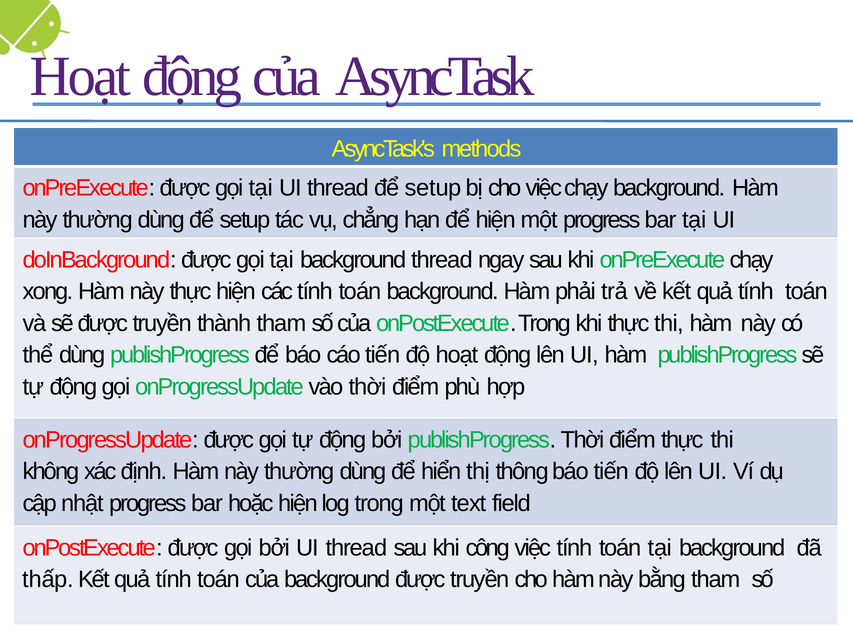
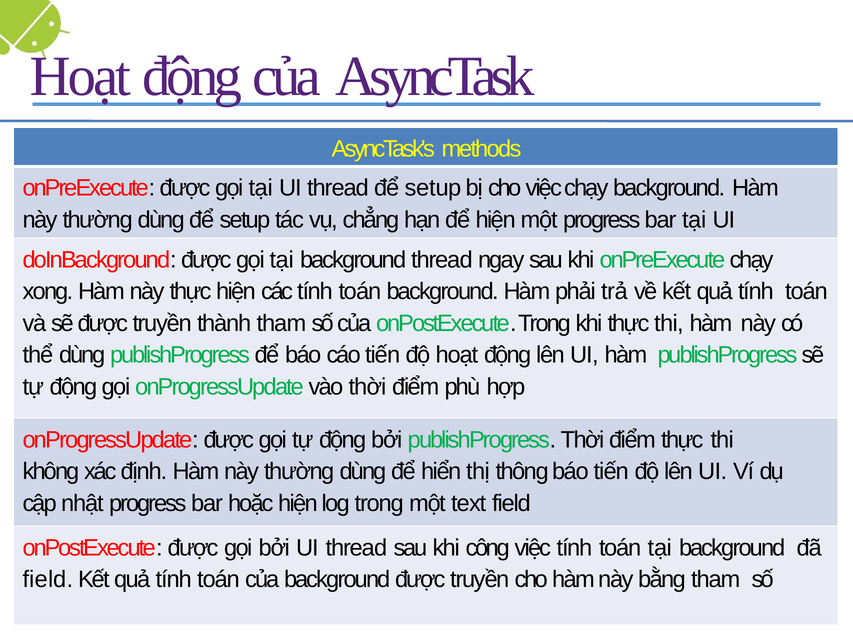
thấp at (48, 579): thấp -> field
